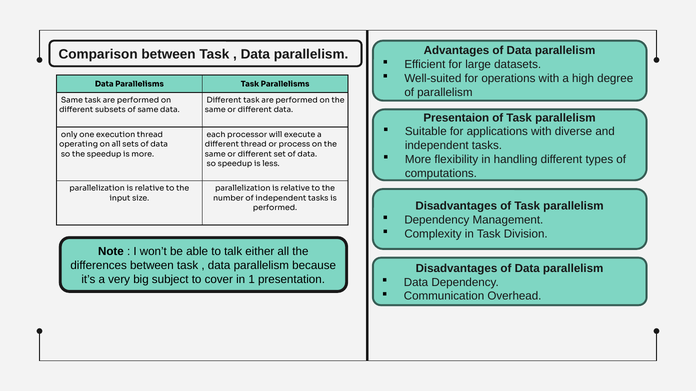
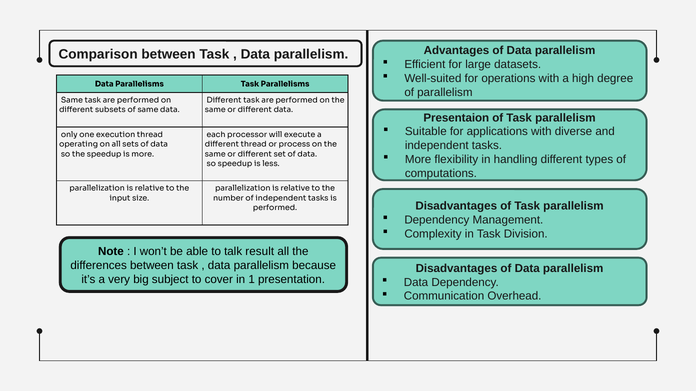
either: either -> result
